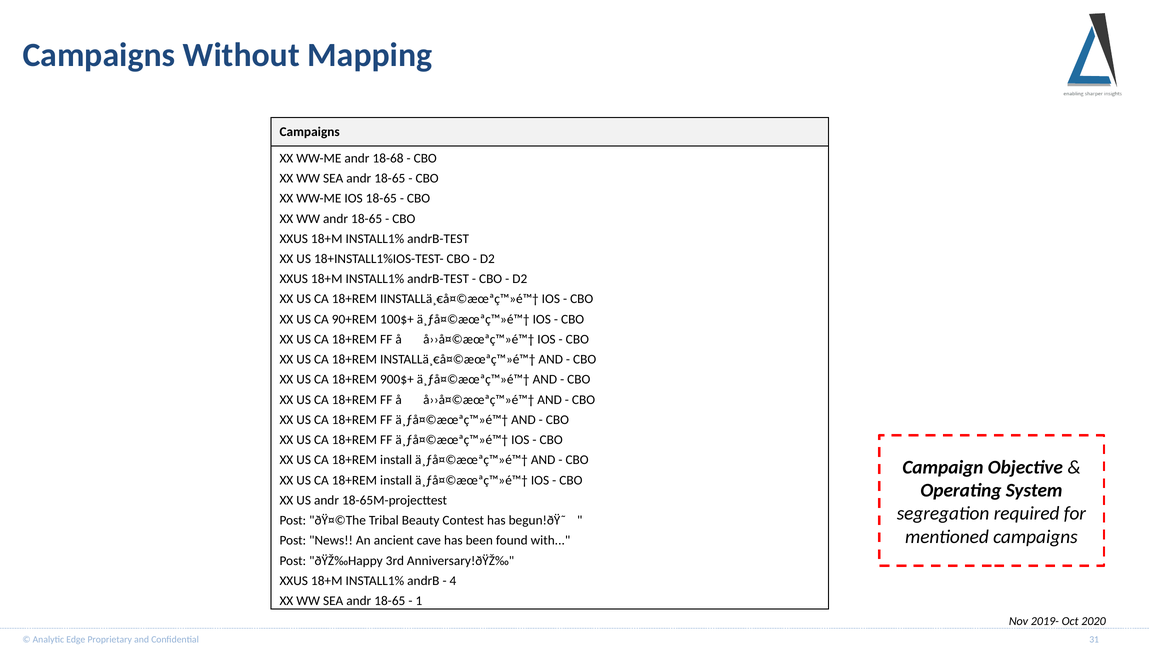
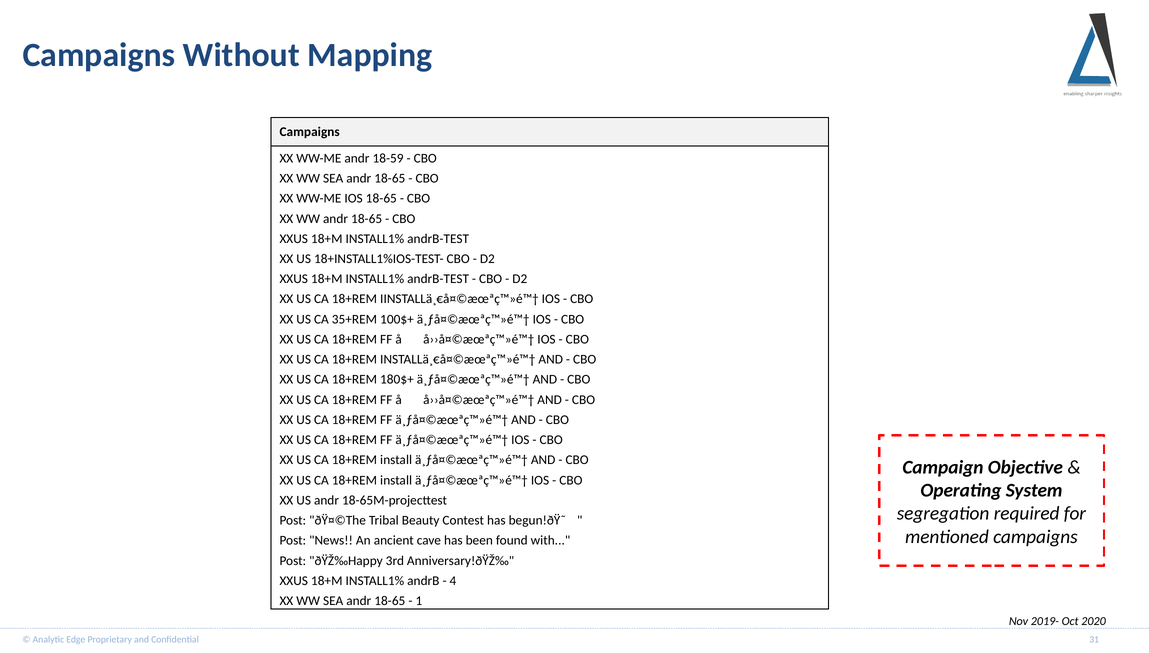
18-68: 18-68 -> 18-59
90+REM: 90+REM -> 35+REM
900$+: 900$+ -> 180$+
